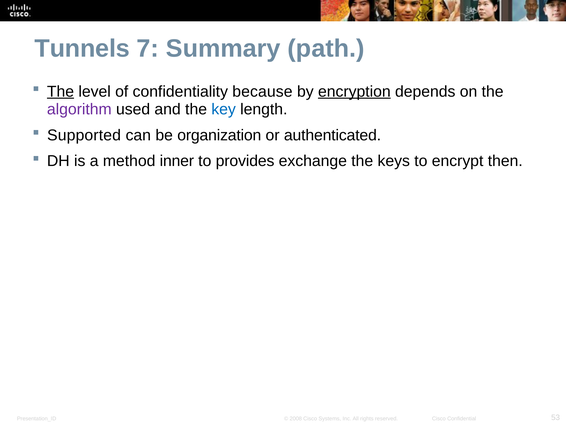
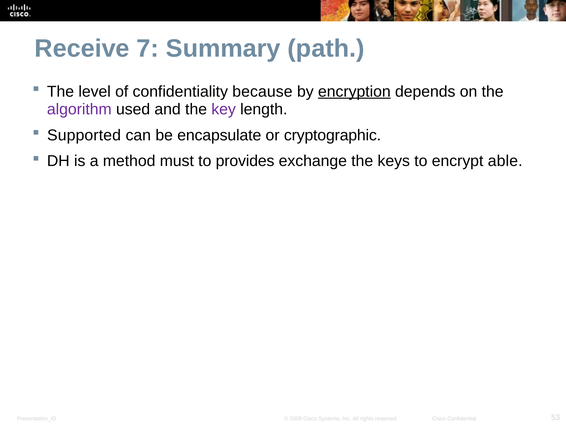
Tunnels: Tunnels -> Receive
The at (60, 92) underline: present -> none
key colour: blue -> purple
organization: organization -> encapsulate
authenticated: authenticated -> cryptographic
inner: inner -> must
then: then -> able
